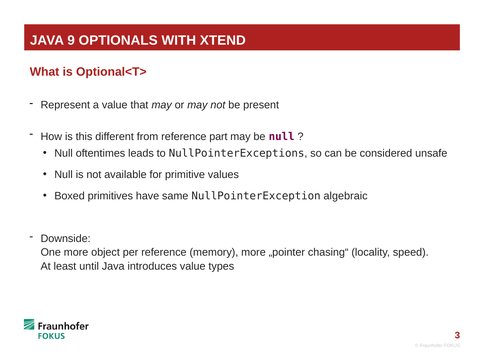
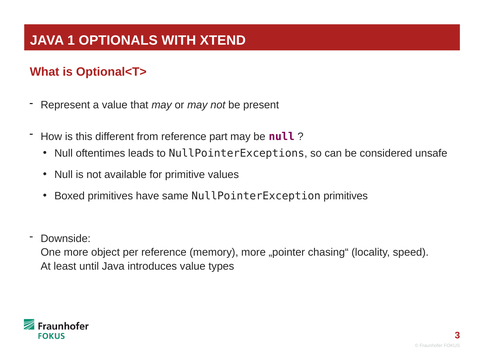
9: 9 -> 1
NullPointerException algebraic: algebraic -> primitives
